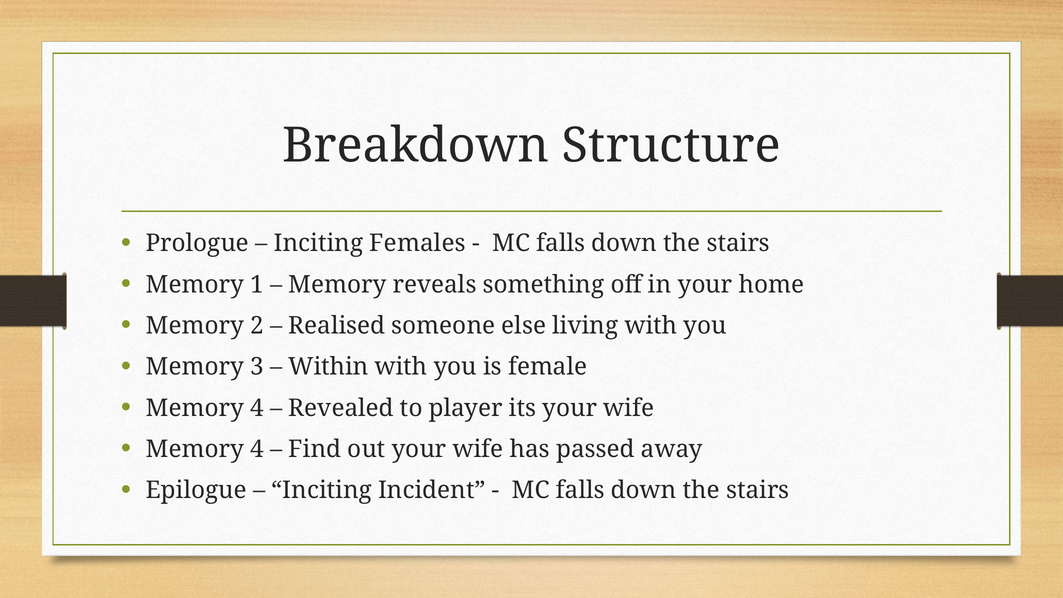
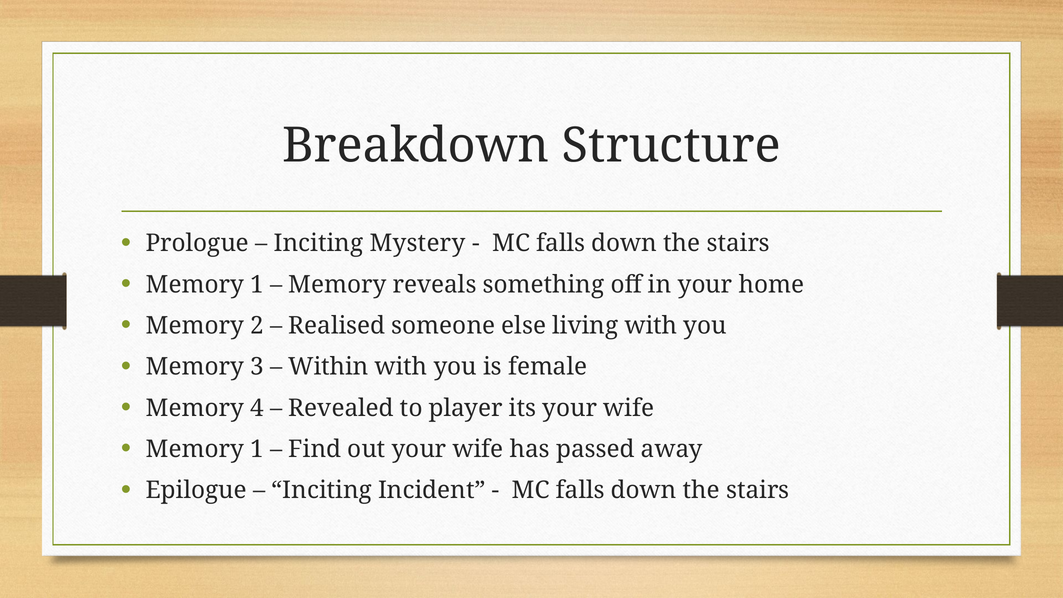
Females: Females -> Mystery
4 at (257, 449): 4 -> 1
